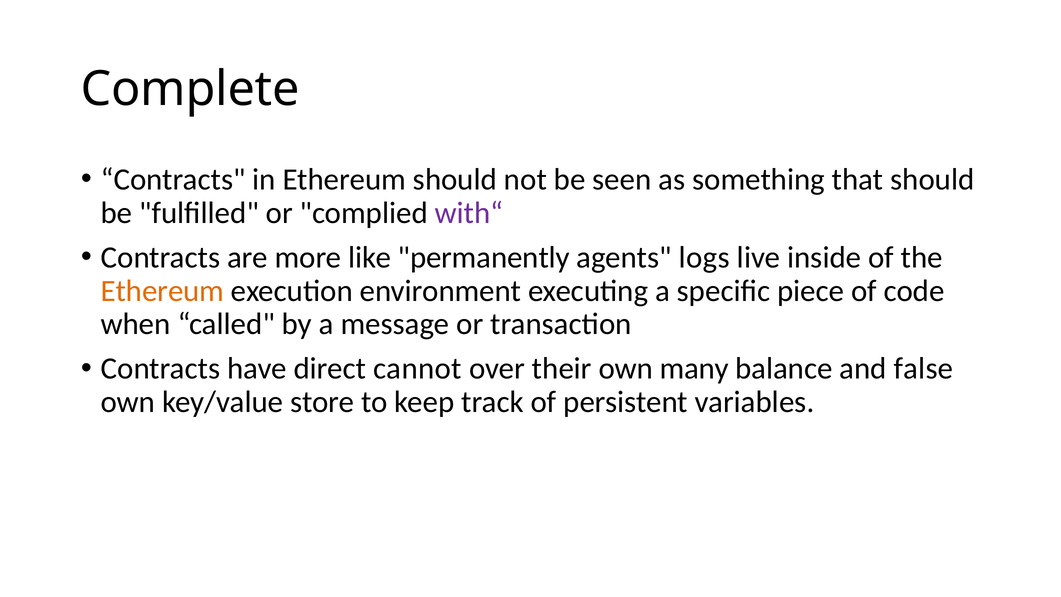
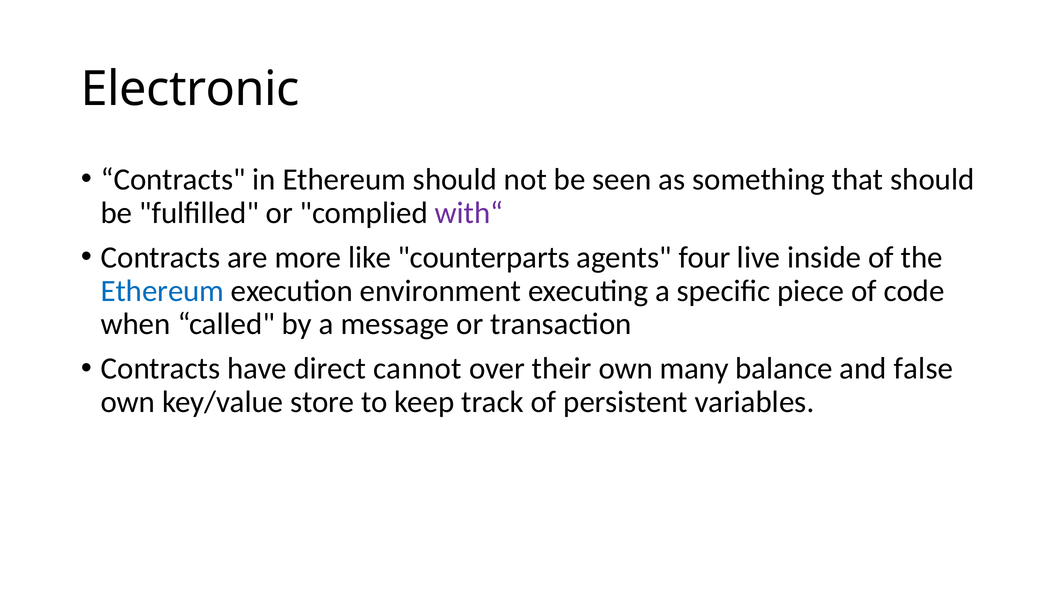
Complete: Complete -> Electronic
permanently: permanently -> counterparts
logs: logs -> four
Ethereum at (162, 291) colour: orange -> blue
